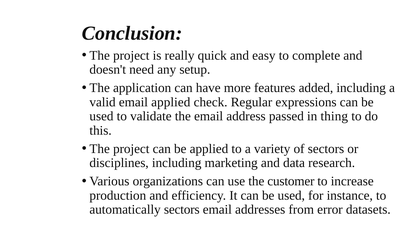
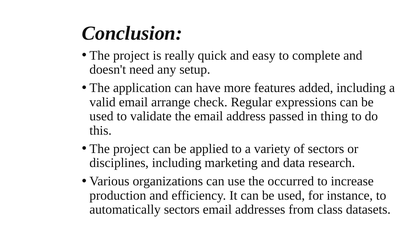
email applied: applied -> arrange
customer: customer -> occurred
error: error -> class
